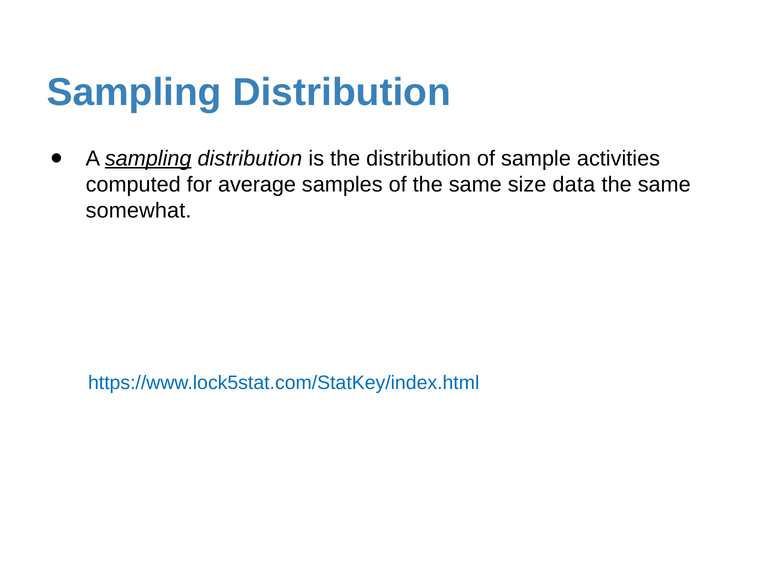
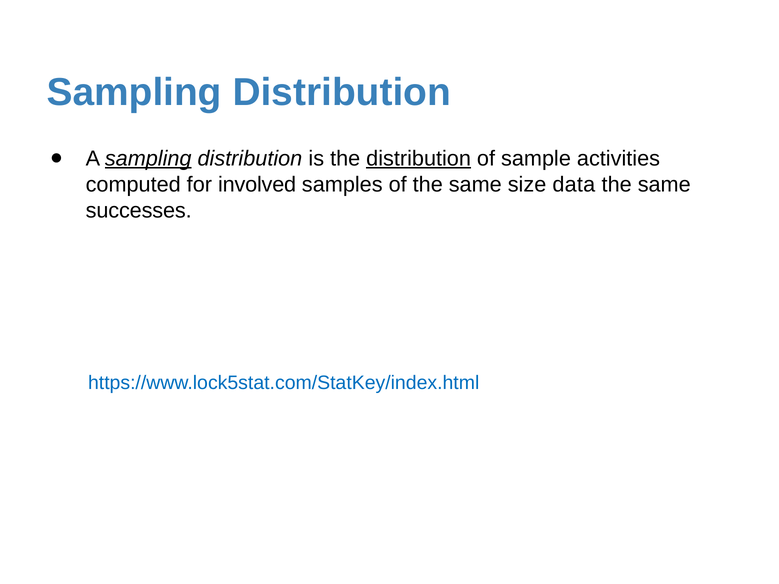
distribution at (419, 159) underline: none -> present
average: average -> involved
somewhat: somewhat -> successes
